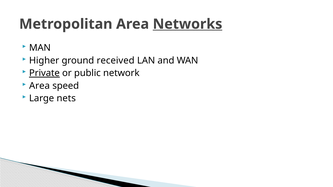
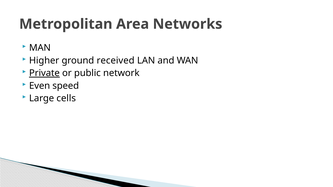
Networks underline: present -> none
Area at (40, 86): Area -> Even
nets: nets -> cells
